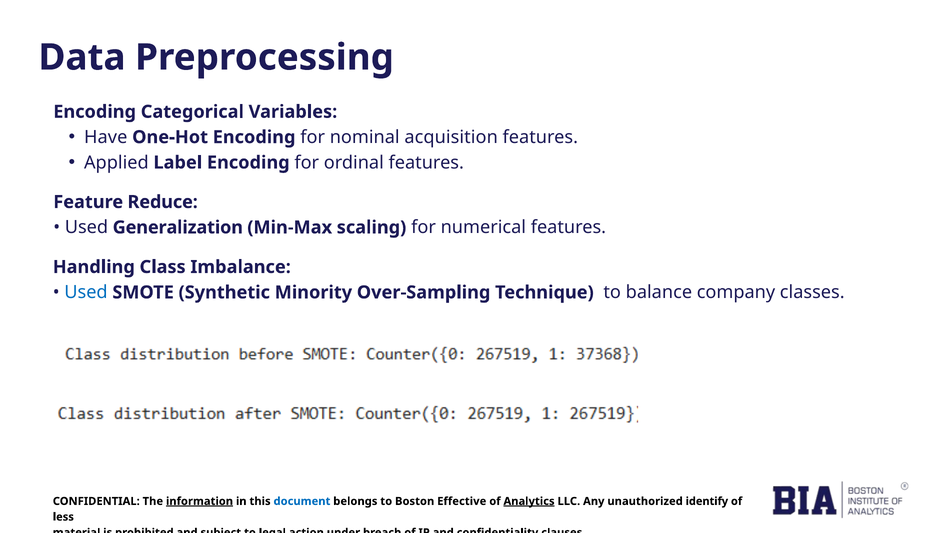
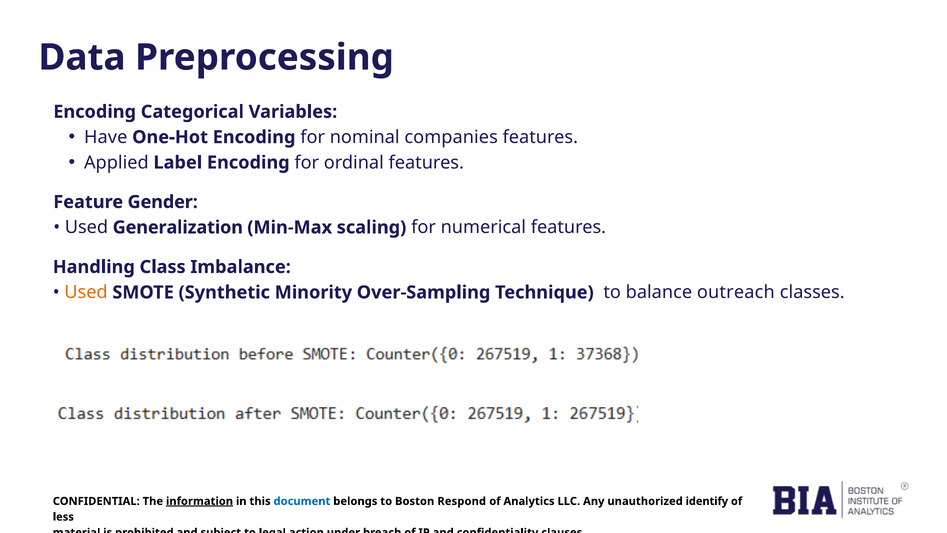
acquisition: acquisition -> companies
Reduce: Reduce -> Gender
Used at (86, 292) colour: blue -> orange
company: company -> outreach
Effective: Effective -> Respond
Analytics underline: present -> none
